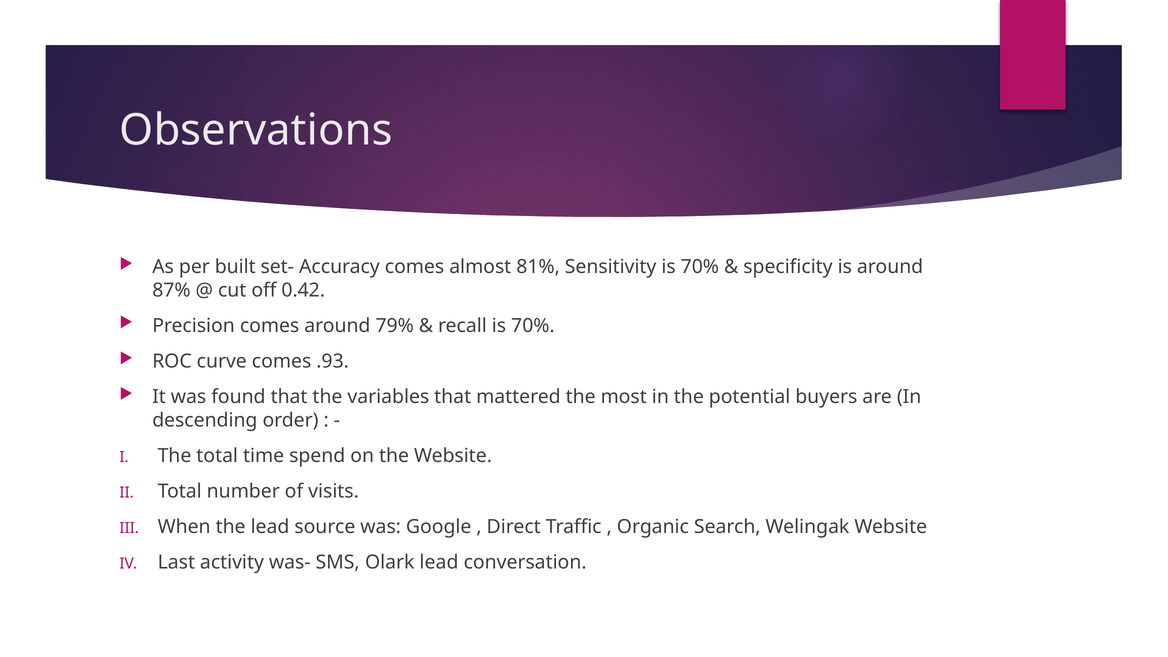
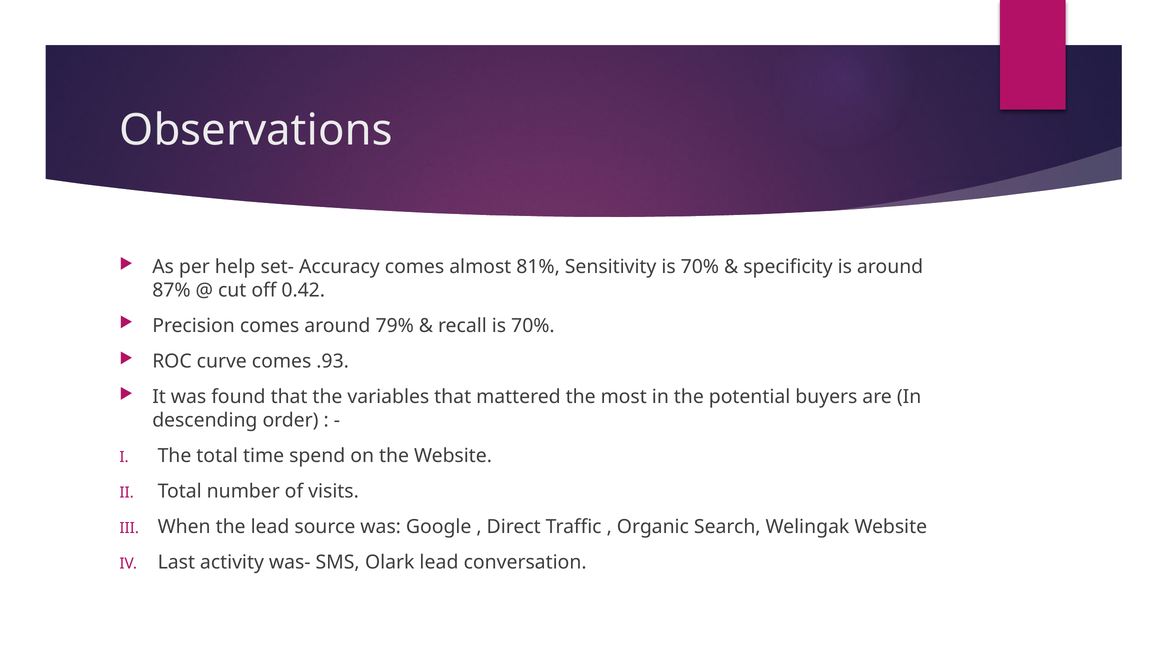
built: built -> help
